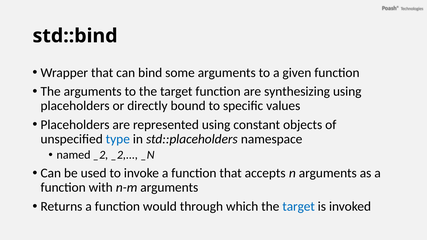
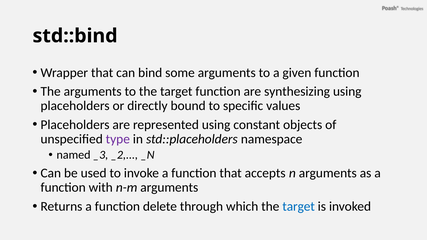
type colour: blue -> purple
named _2: _2 -> _3
would: would -> delete
